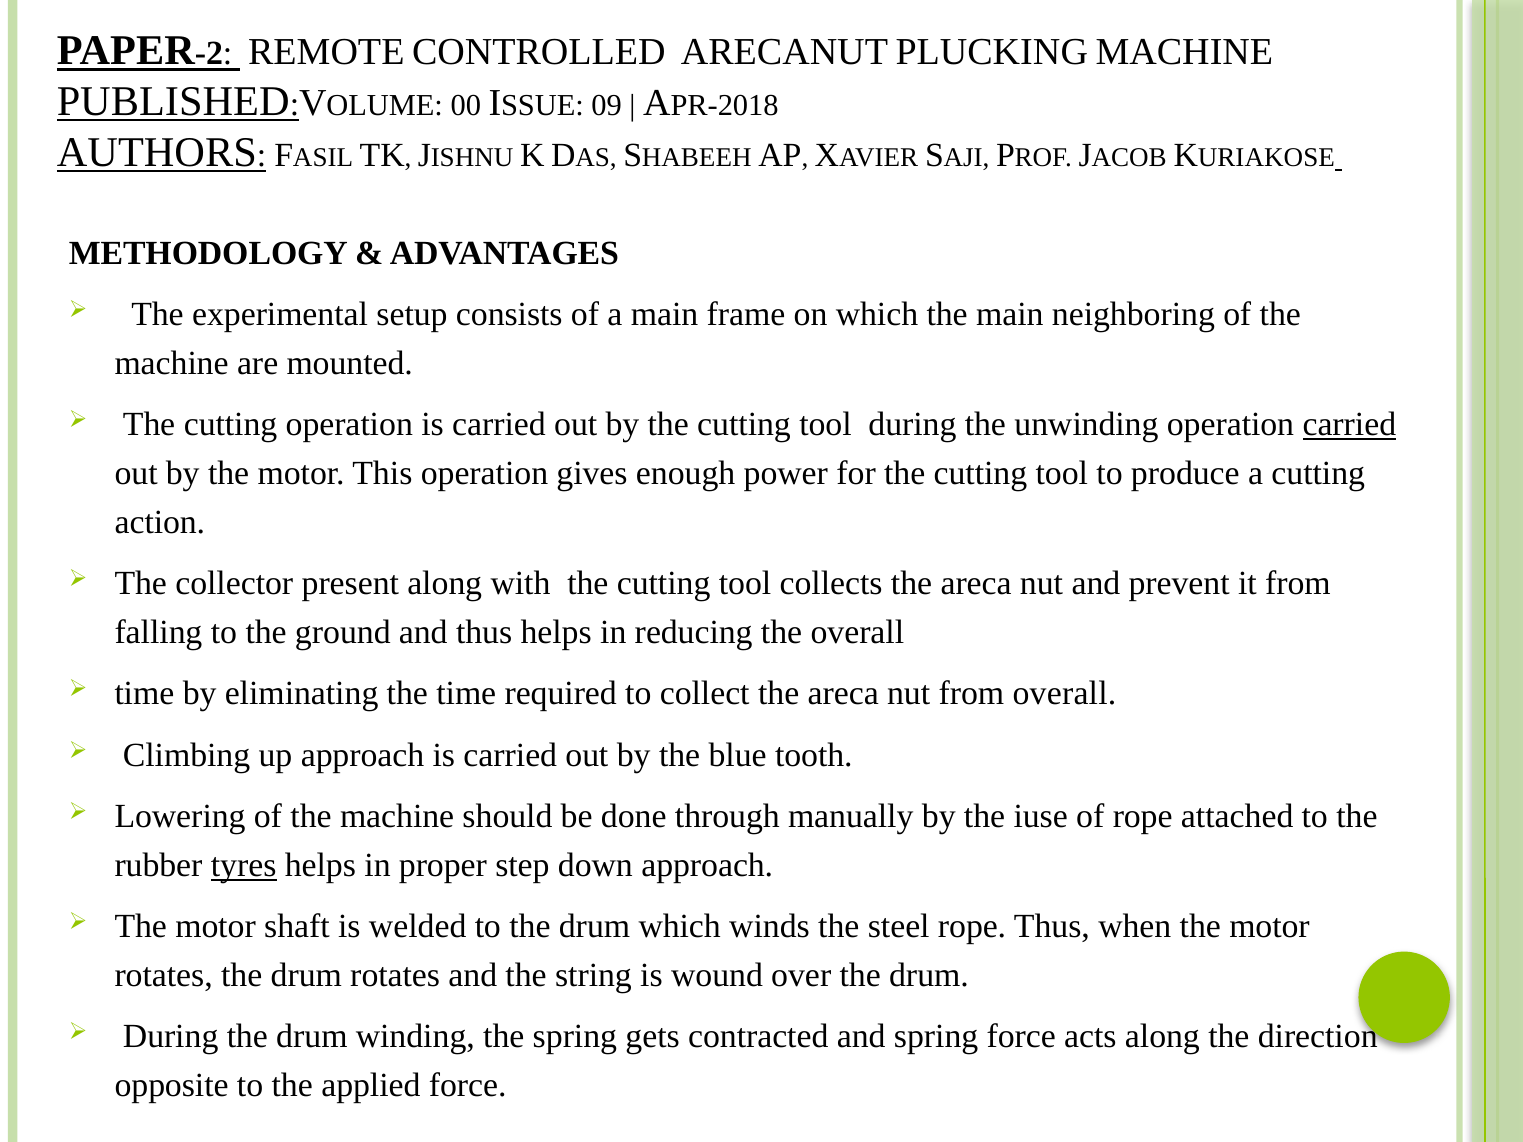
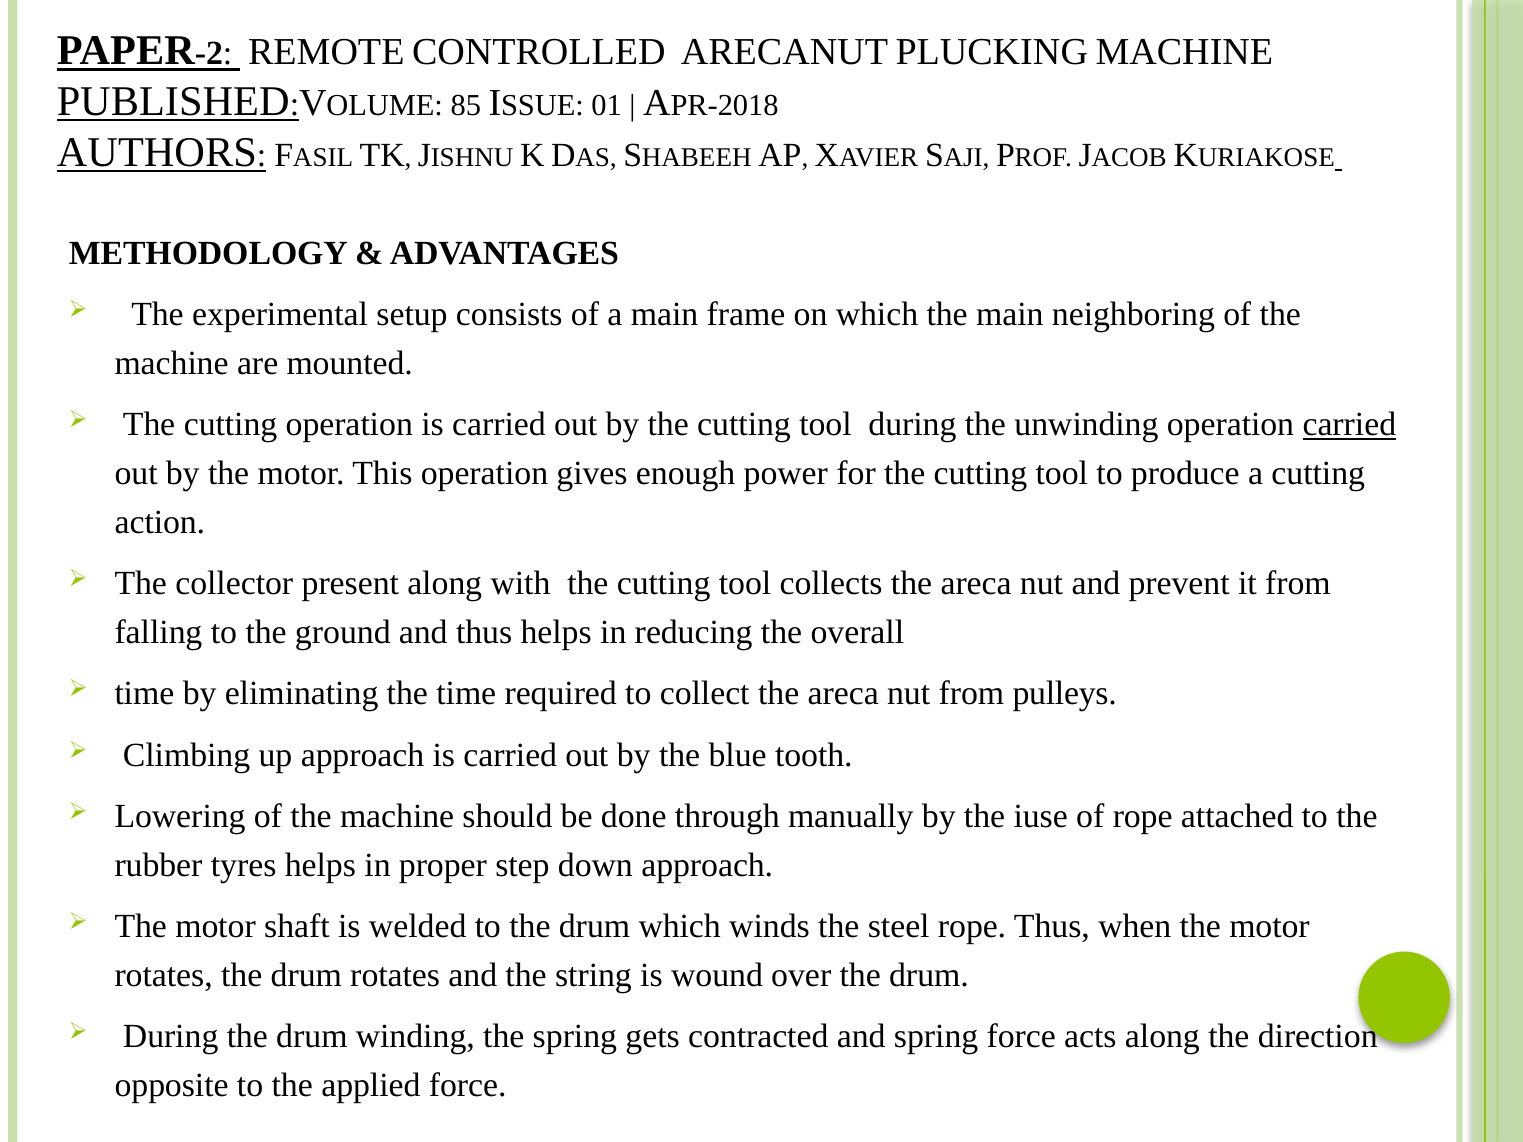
00: 00 -> 85
09: 09 -> 01
from overall: overall -> pulleys
tyres underline: present -> none
